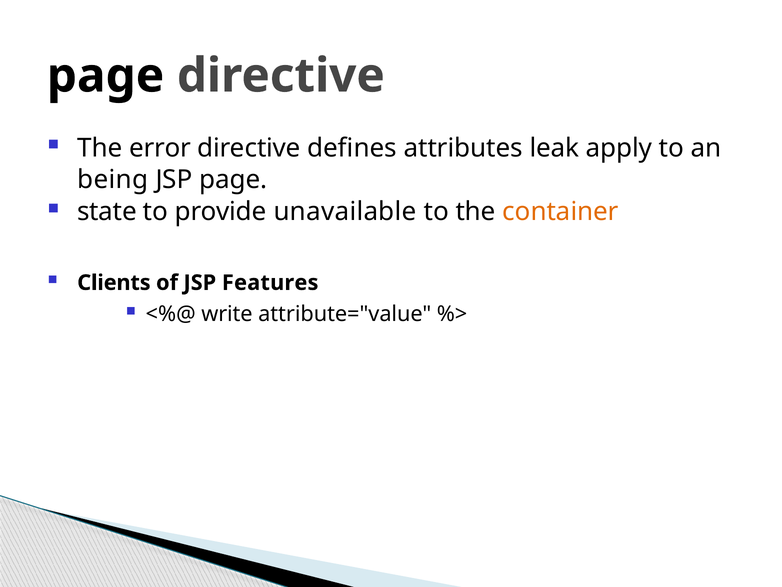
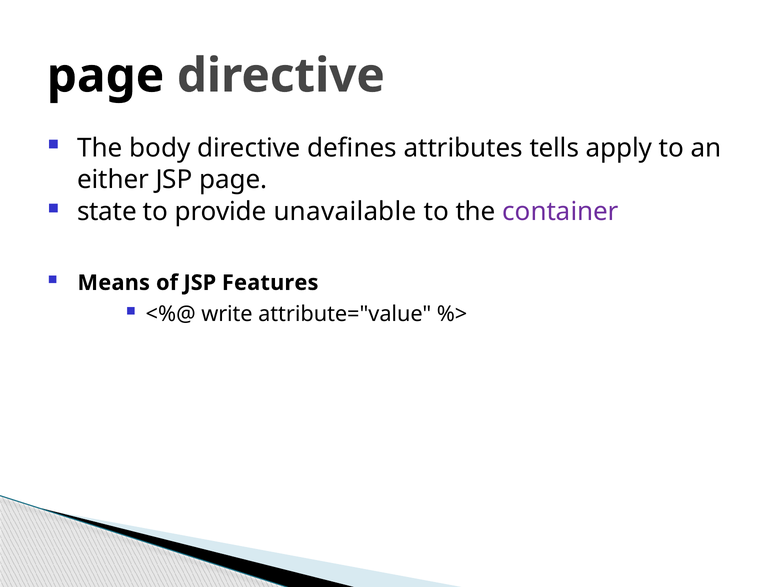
error: error -> body
leak: leak -> tells
being: being -> either
container colour: orange -> purple
Clients: Clients -> Means
